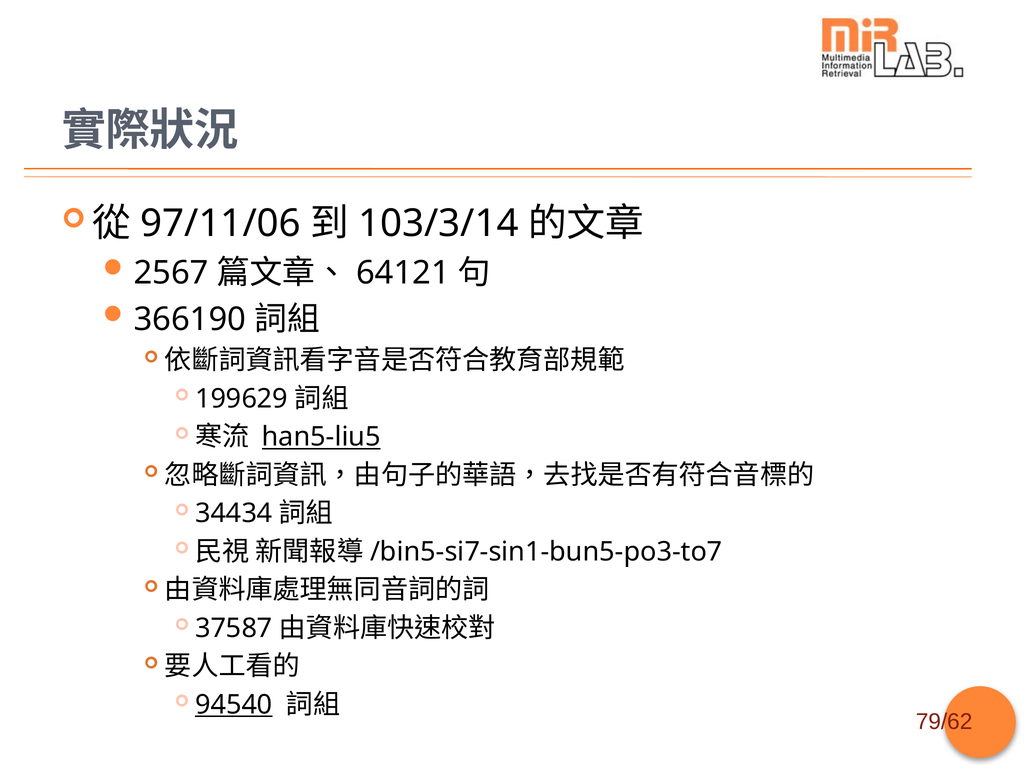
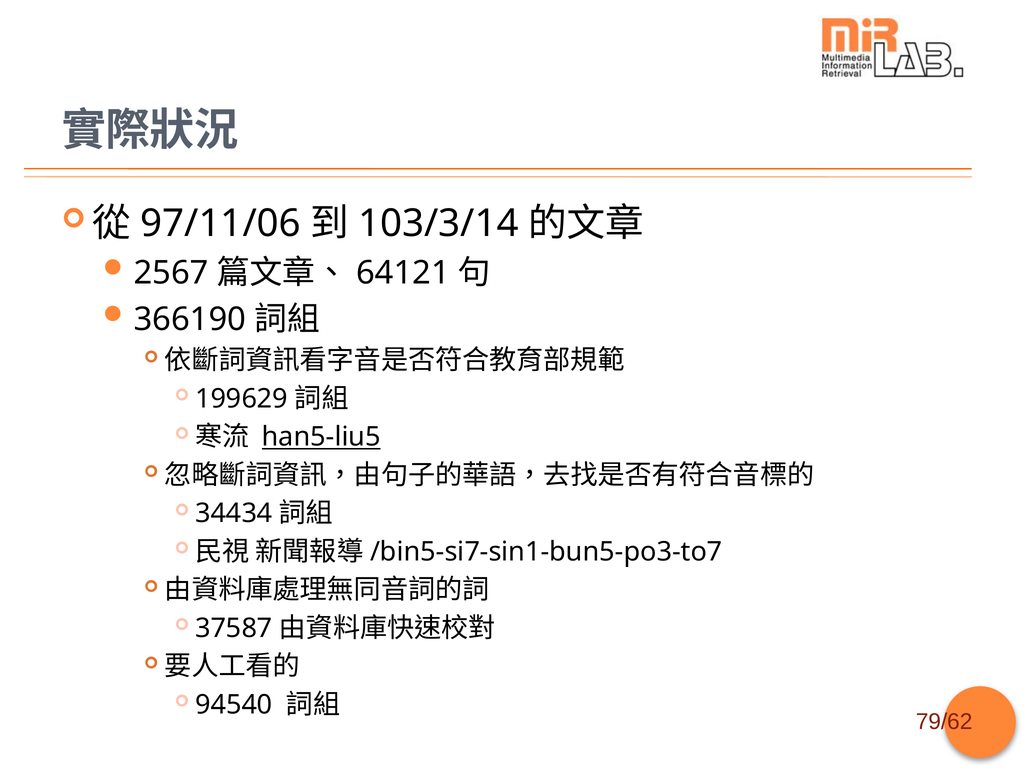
94540 underline: present -> none
